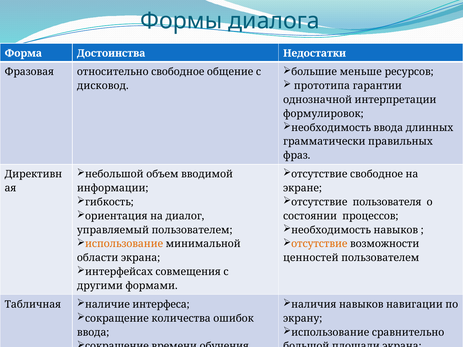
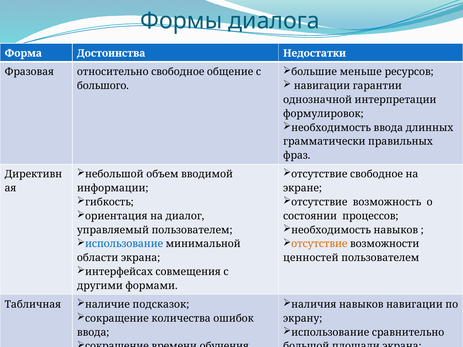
прототипа at (322, 86): прототипа -> навигации
дисковод: дисковод -> большого
отсутствие пользователя: пользователя -> возможность
использование at (124, 244) colour: orange -> blue
интерфеса: интерфеса -> подсказок
